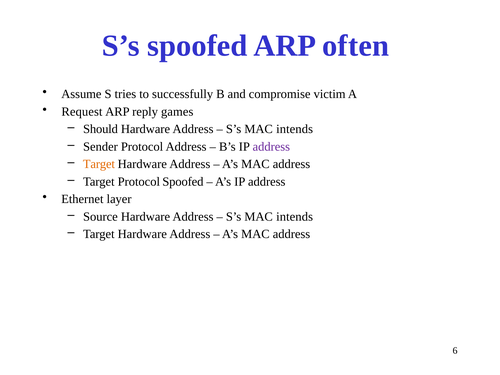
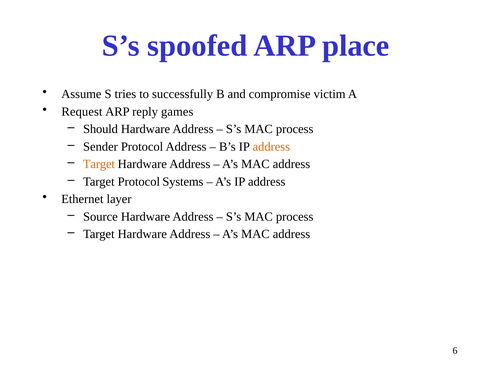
often: often -> place
intends at (295, 129): intends -> process
address at (271, 147) colour: purple -> orange
Protocol Spoofed: Spoofed -> Systems
intends at (295, 217): intends -> process
